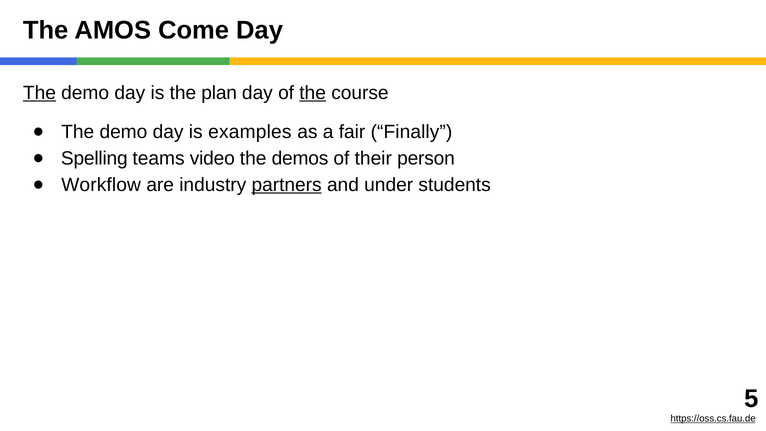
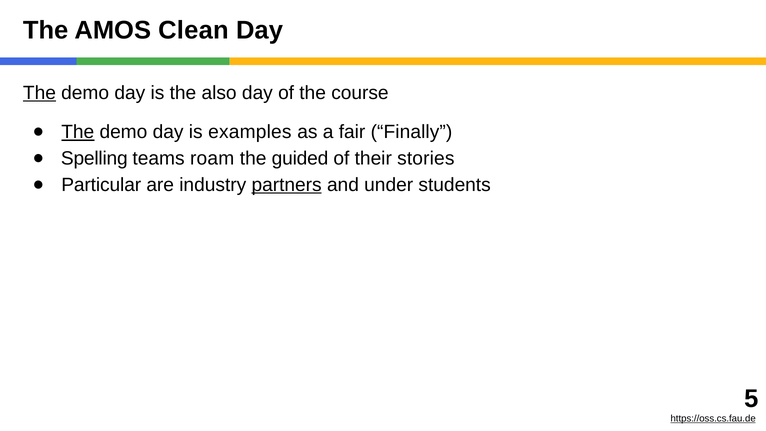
Come: Come -> Clean
plan: plan -> also
the at (313, 93) underline: present -> none
The at (78, 132) underline: none -> present
video: video -> roam
demos: demos -> guided
person: person -> stories
Workflow: Workflow -> Particular
